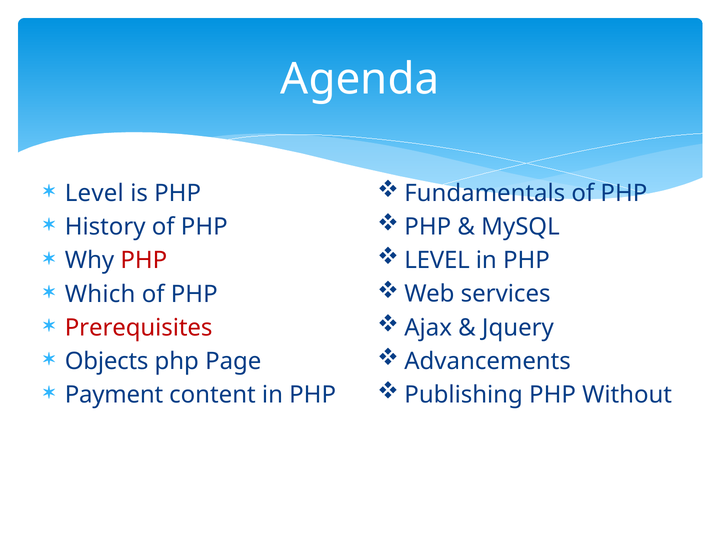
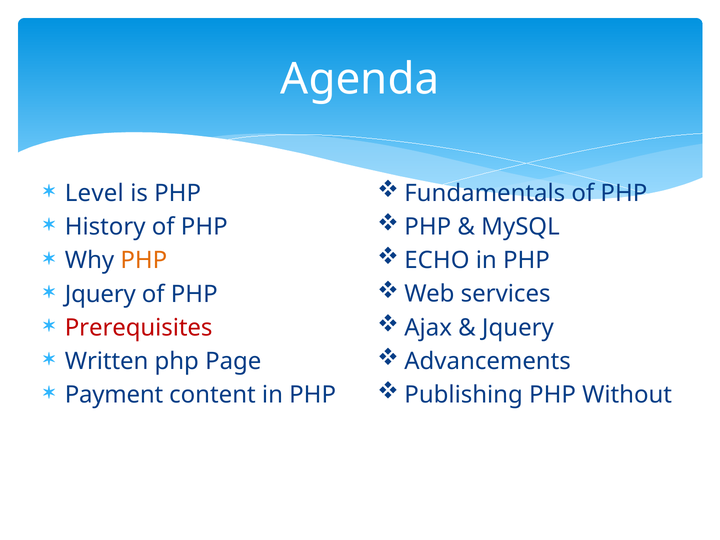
PHP at (144, 260) colour: red -> orange
LEVEL at (437, 260): LEVEL -> ECHO
Which at (100, 294): Which -> Jquery
Objects: Objects -> Written
